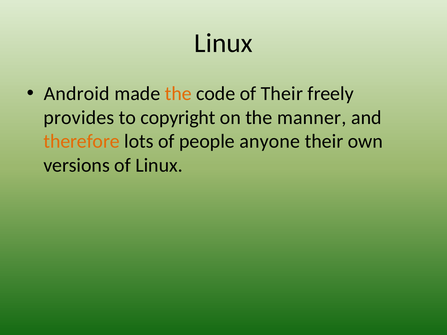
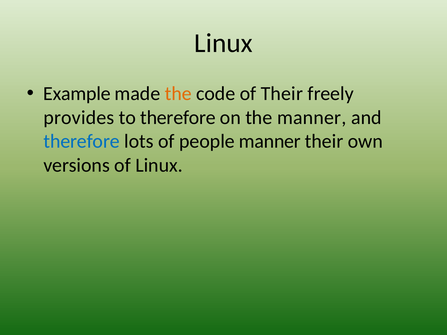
Android: Android -> Example
to copyright: copyright -> therefore
therefore at (82, 142) colour: orange -> blue
people anyone: anyone -> manner
